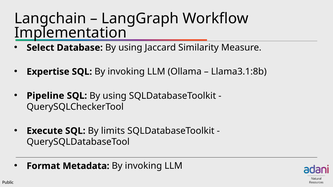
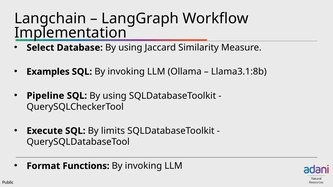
Expertise: Expertise -> Examples
Metadata: Metadata -> Functions
